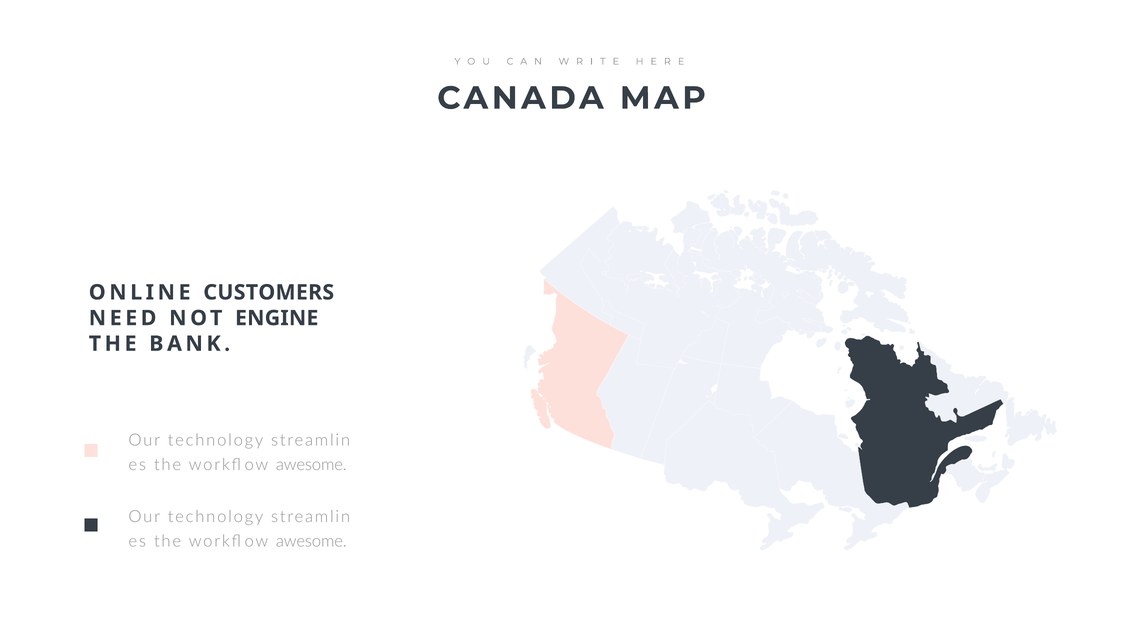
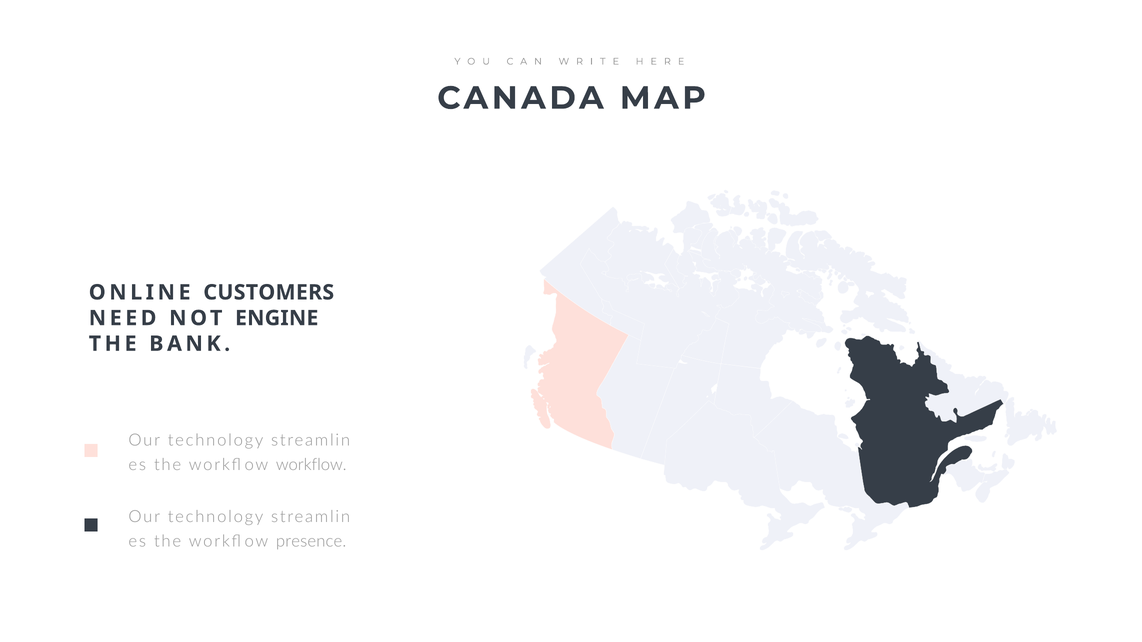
awesome at (311, 465): awesome -> workflow
awesome at (311, 542): awesome -> presence
